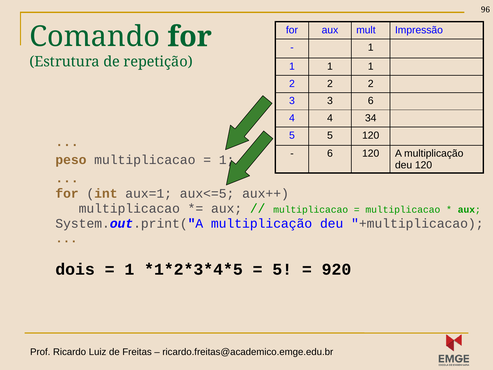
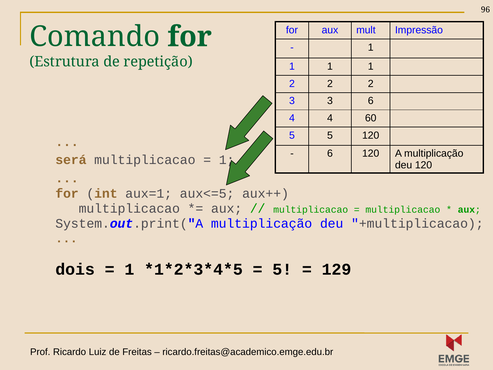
34: 34 -> 60
peso: peso -> será
920: 920 -> 129
